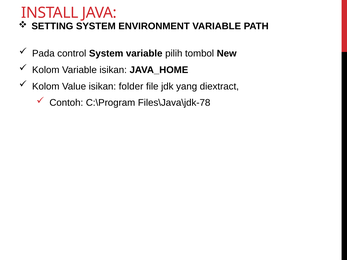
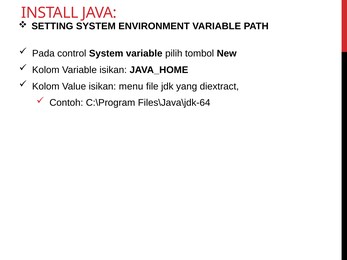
folder: folder -> menu
Files\Java\jdk-78: Files\Java\jdk-78 -> Files\Java\jdk-64
